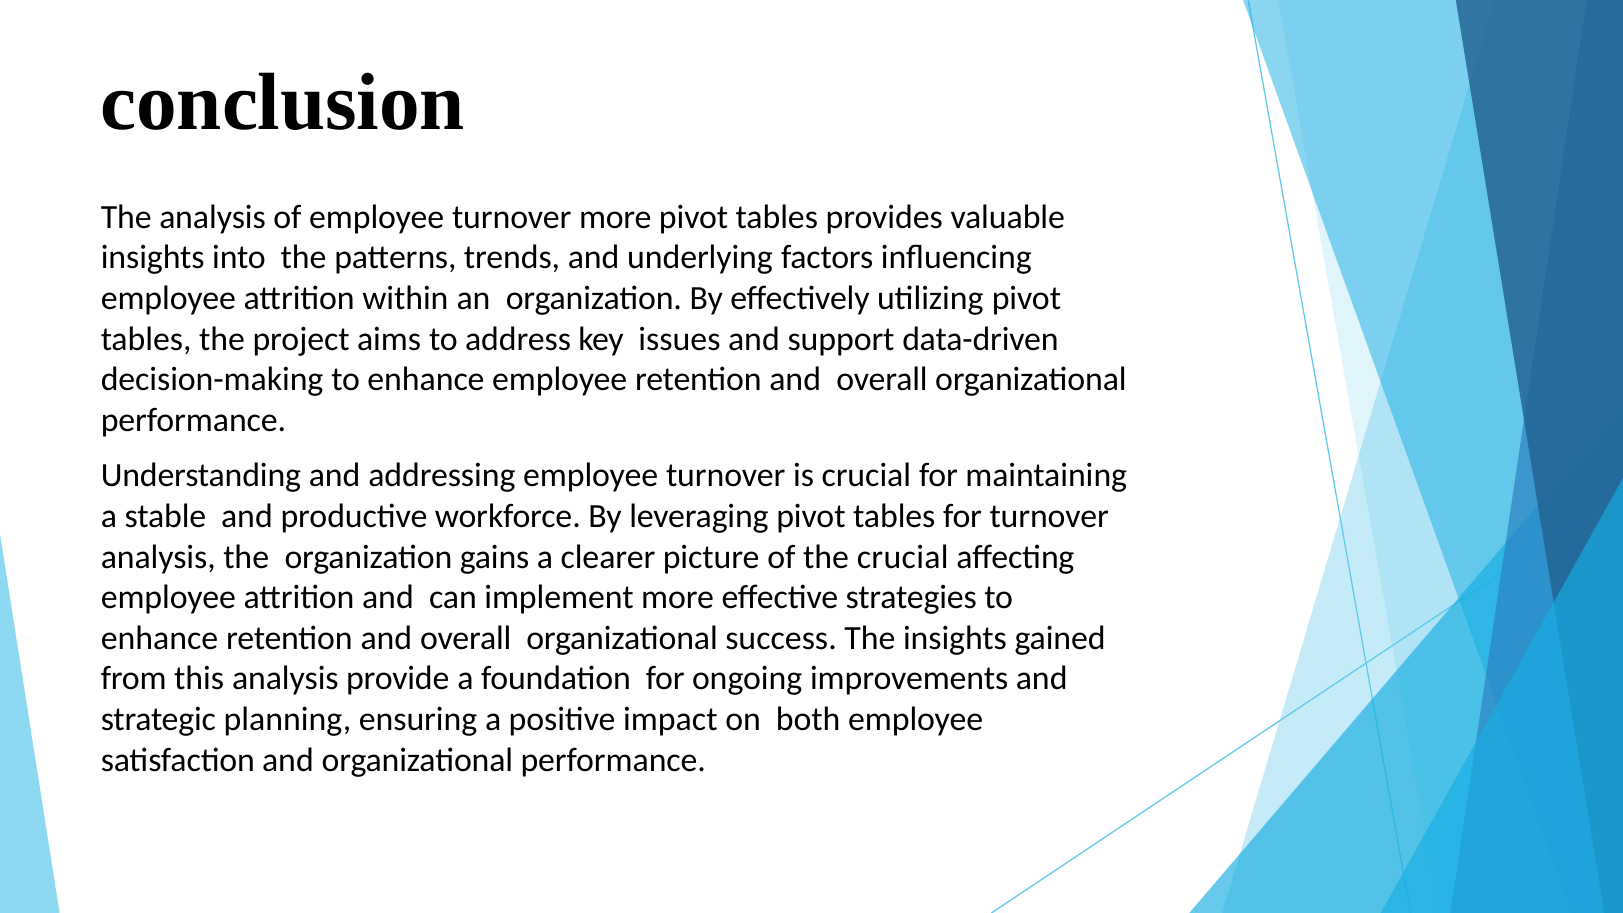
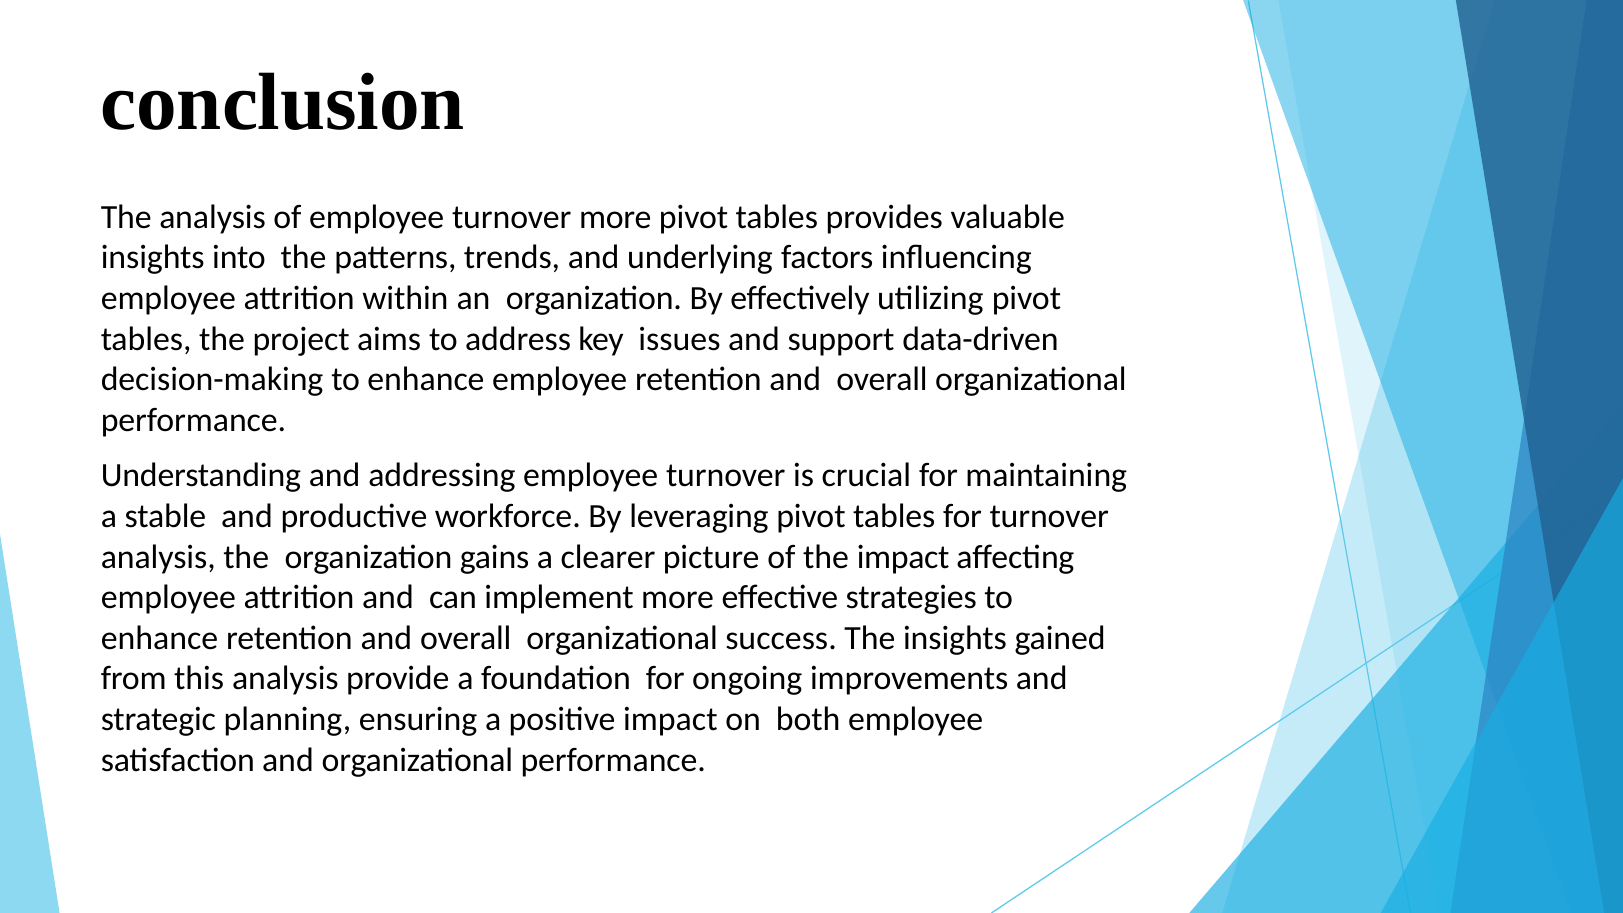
the crucial: crucial -> impact
